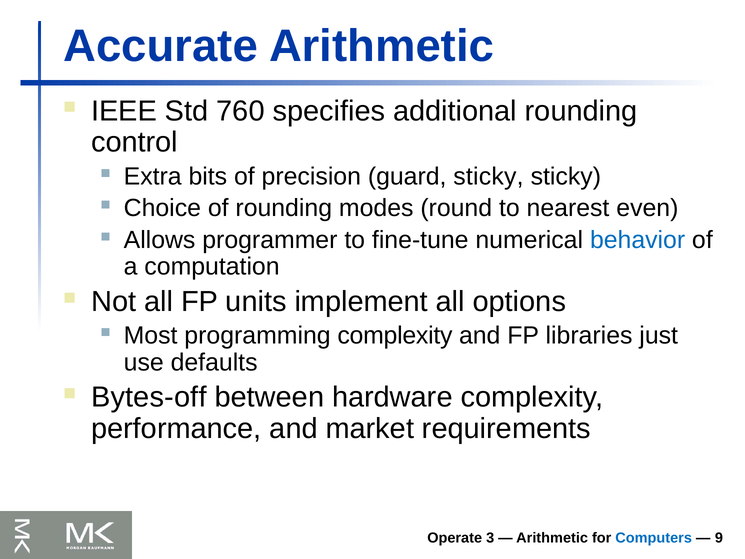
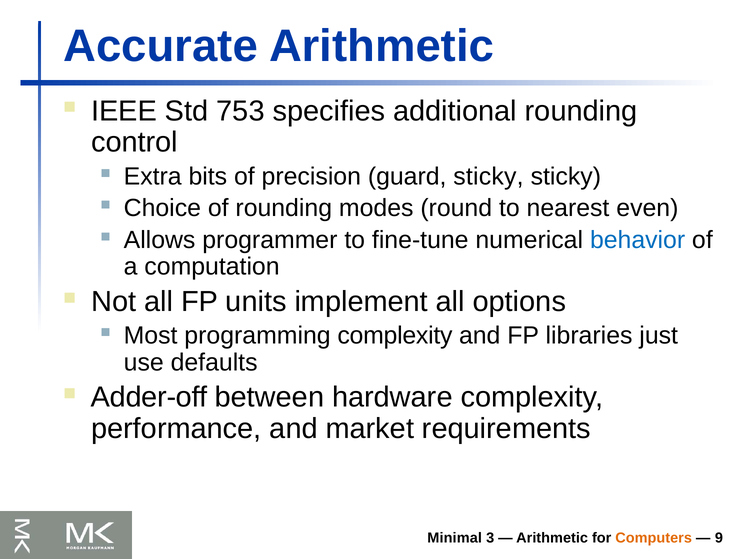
760: 760 -> 753
Bytes-off: Bytes-off -> Adder-off
Operate: Operate -> Minimal
Computers colour: blue -> orange
